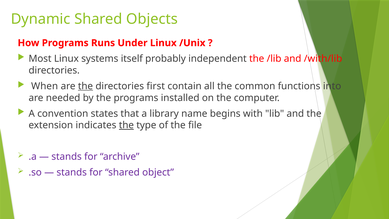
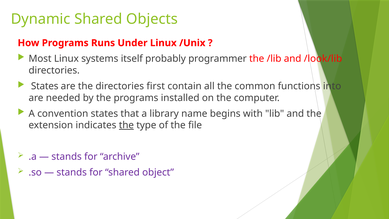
independent: independent -> programmer
/with/lib: /with/lib -> /look/lib
When at (45, 86): When -> States
the at (85, 86) underline: present -> none
